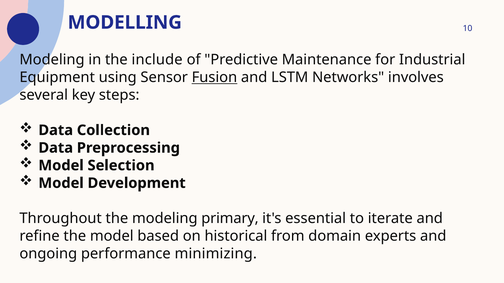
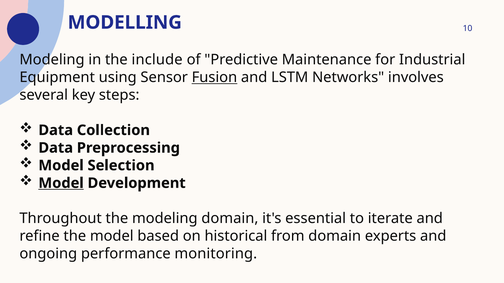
Model at (61, 183) underline: none -> present
modeling primary: primary -> domain
minimizing: minimizing -> monitoring
